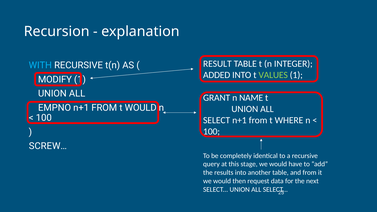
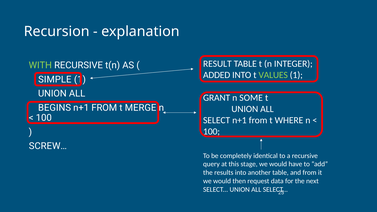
WITH colour: light blue -> light green
MODIFY: MODIFY -> SIMPLE
NAME: NAME -> SOME
EMPNO: EMPNO -> BEGINS
t WOULD: WOULD -> MERGE
